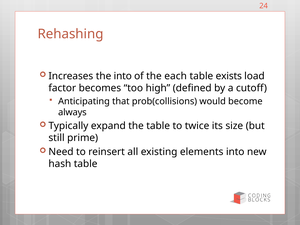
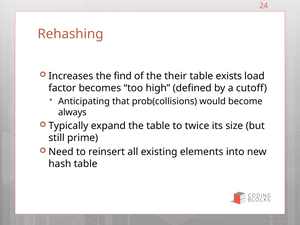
the into: into -> find
each: each -> their
